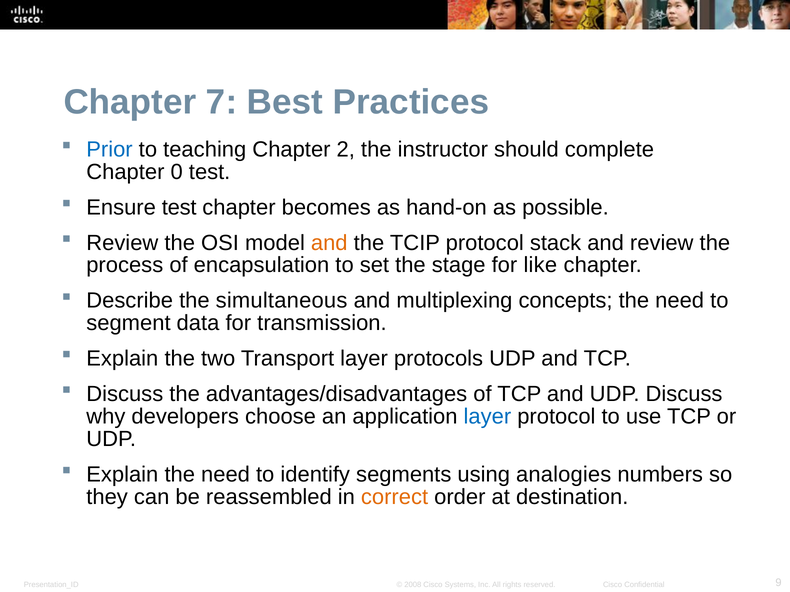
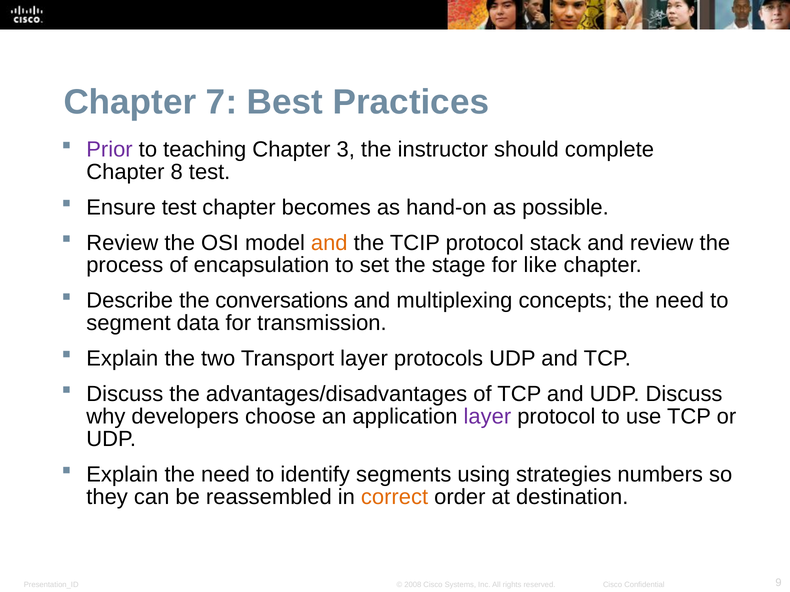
Prior colour: blue -> purple
2: 2 -> 3
0: 0 -> 8
simultaneous: simultaneous -> conversations
layer at (487, 417) colour: blue -> purple
analogies: analogies -> strategies
